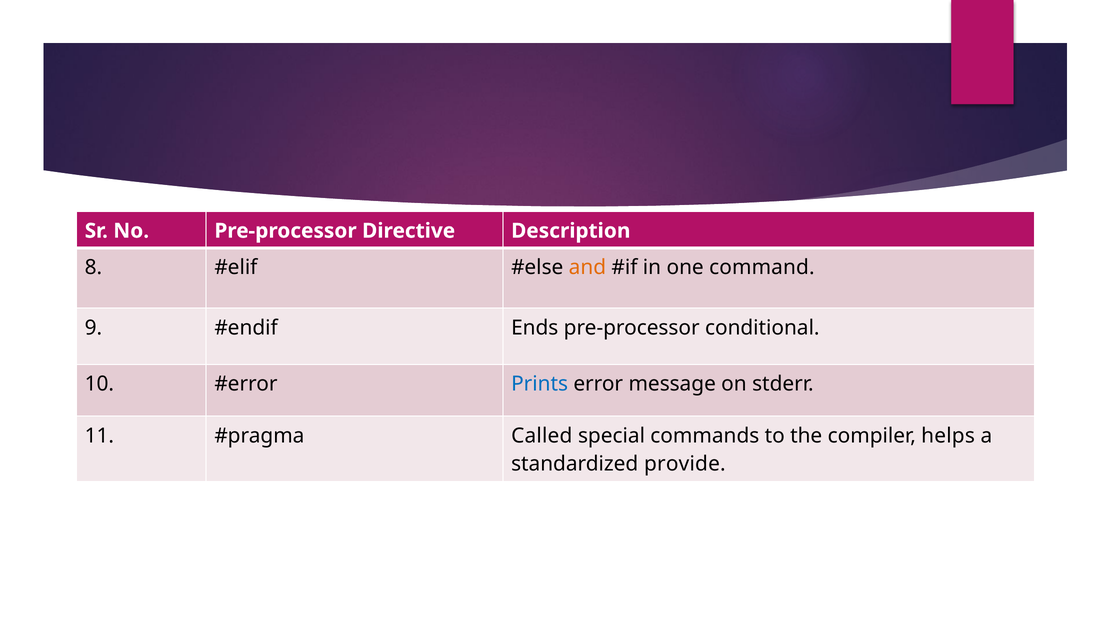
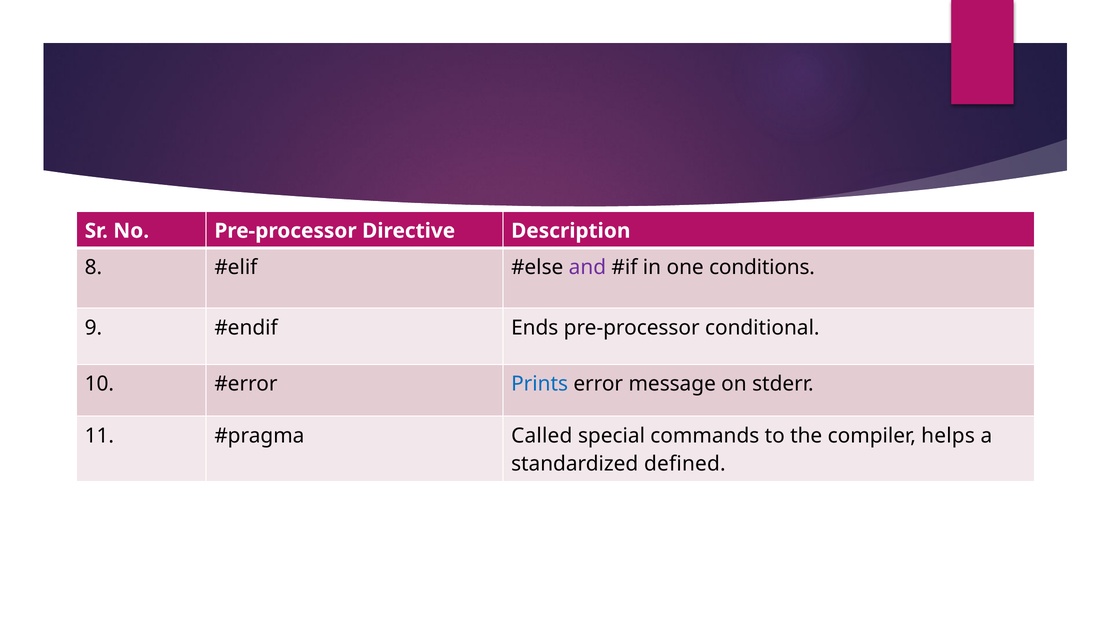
and colour: orange -> purple
command: command -> conditions
provide: provide -> defined
